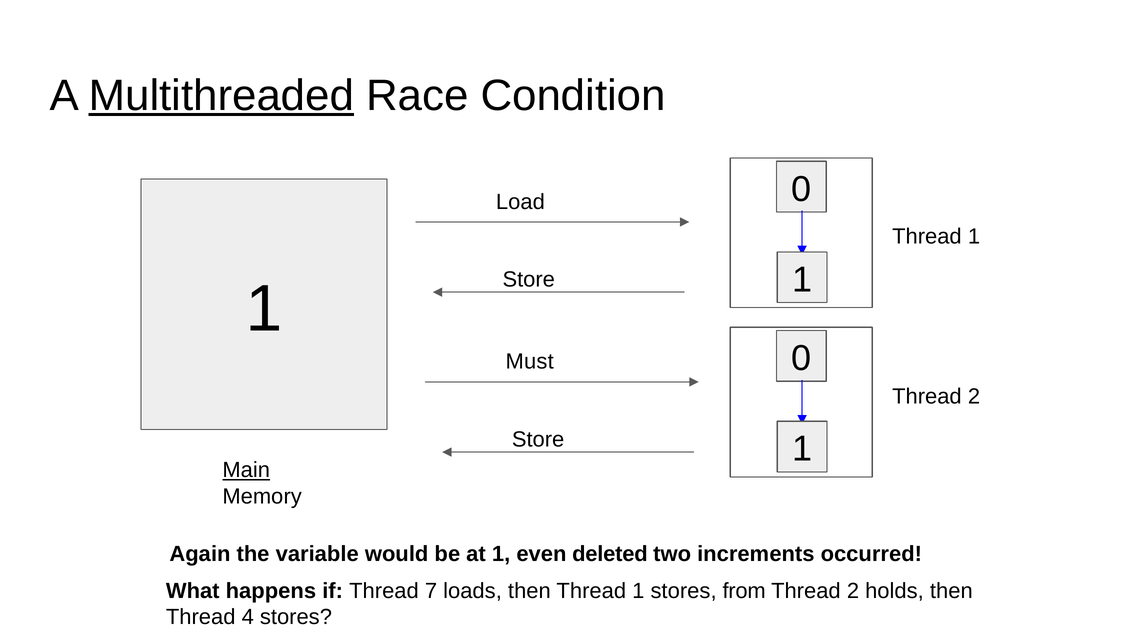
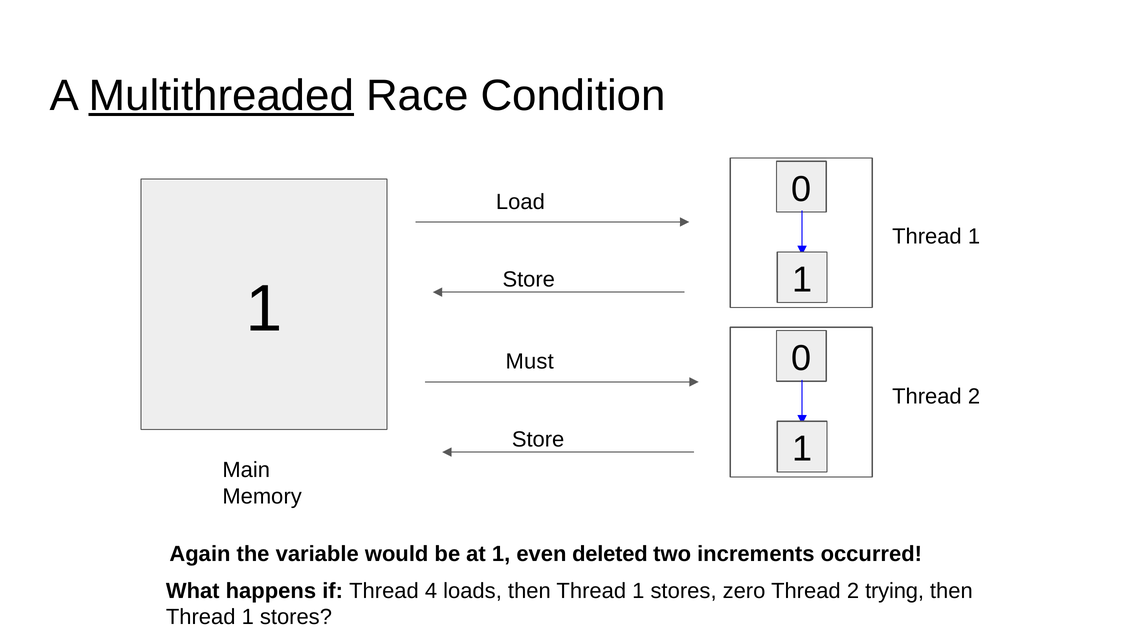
Main underline: present -> none
7: 7 -> 4
from: from -> zero
holds: holds -> trying
4 at (248, 617): 4 -> 1
